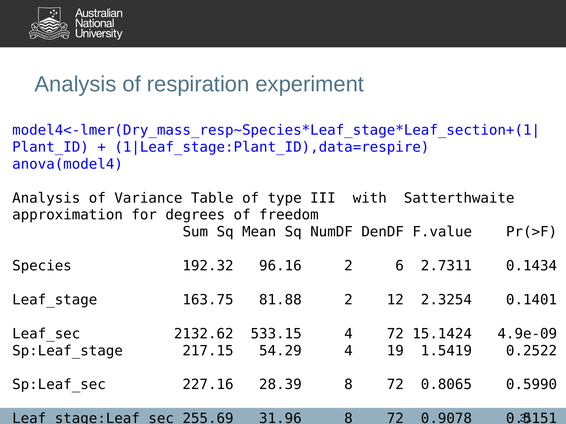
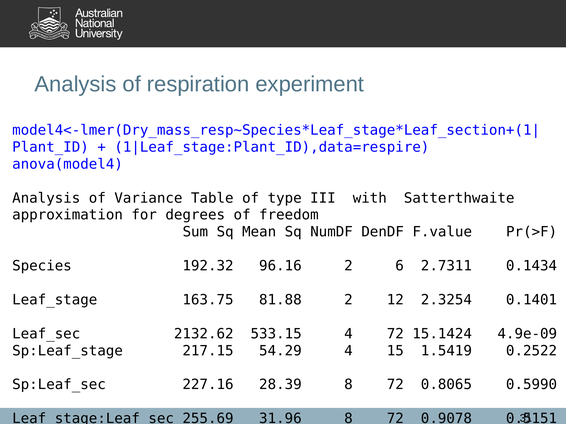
19: 19 -> 15
